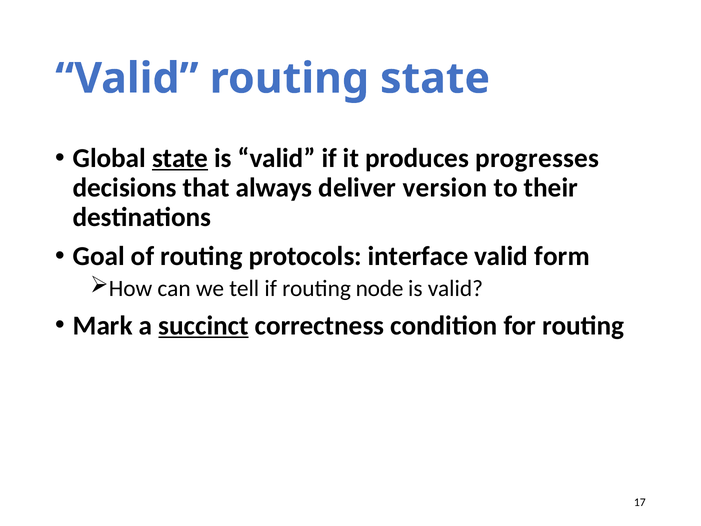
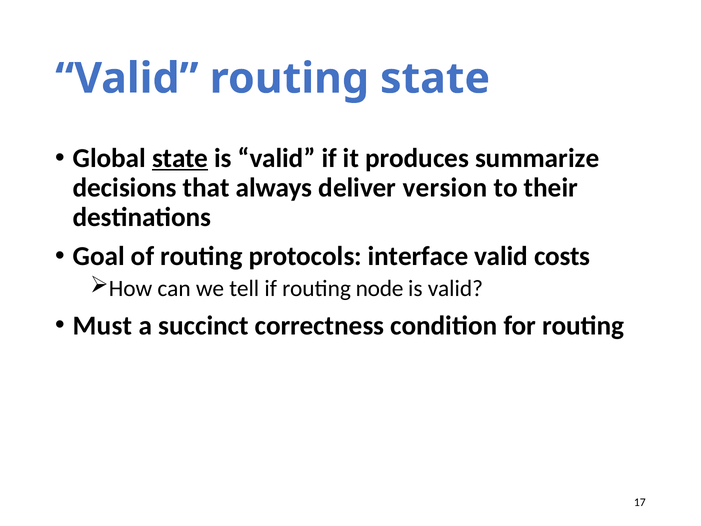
progresses: progresses -> summarize
form: form -> costs
Mark: Mark -> Must
succinct underline: present -> none
